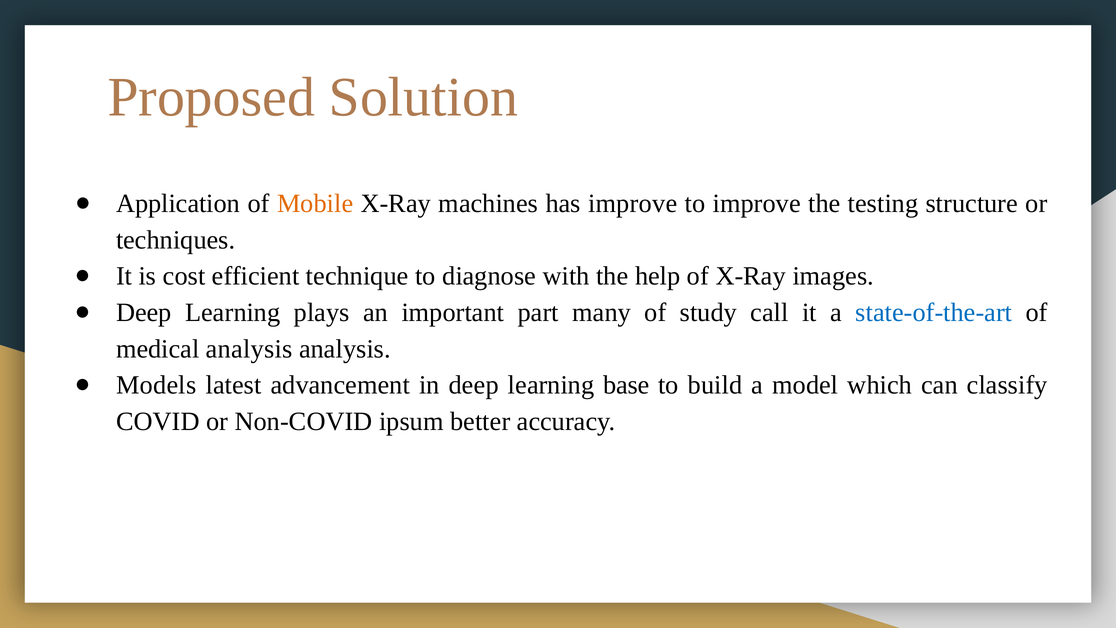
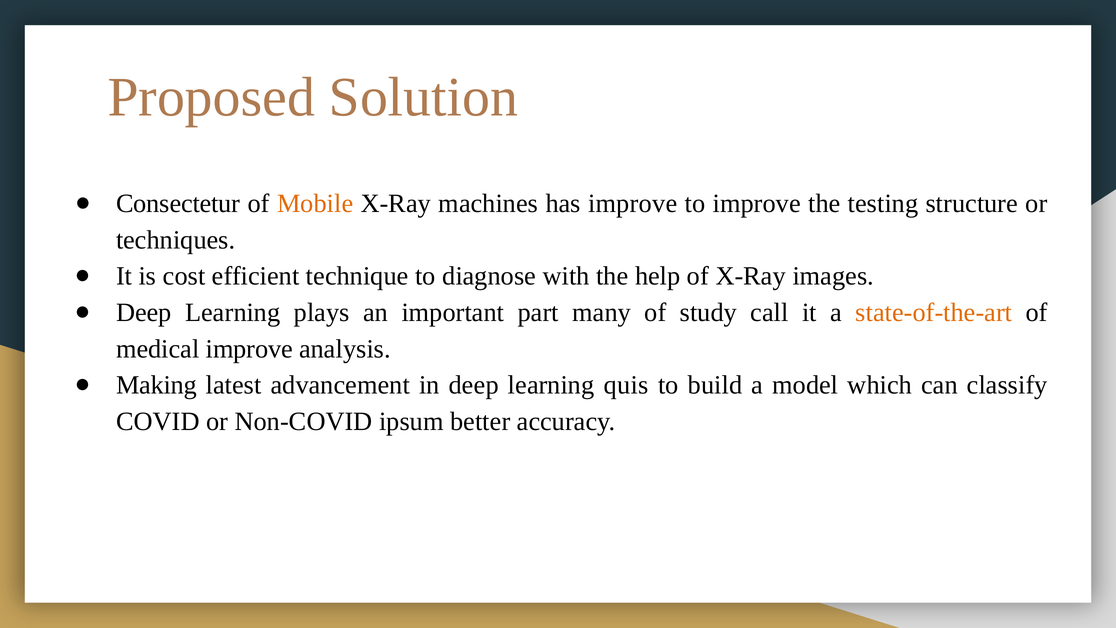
Application at (178, 203): Application -> Consectetur
state-of-the-art colour: blue -> orange
medical analysis: analysis -> improve
Models: Models -> Making
learning base: base -> quis
